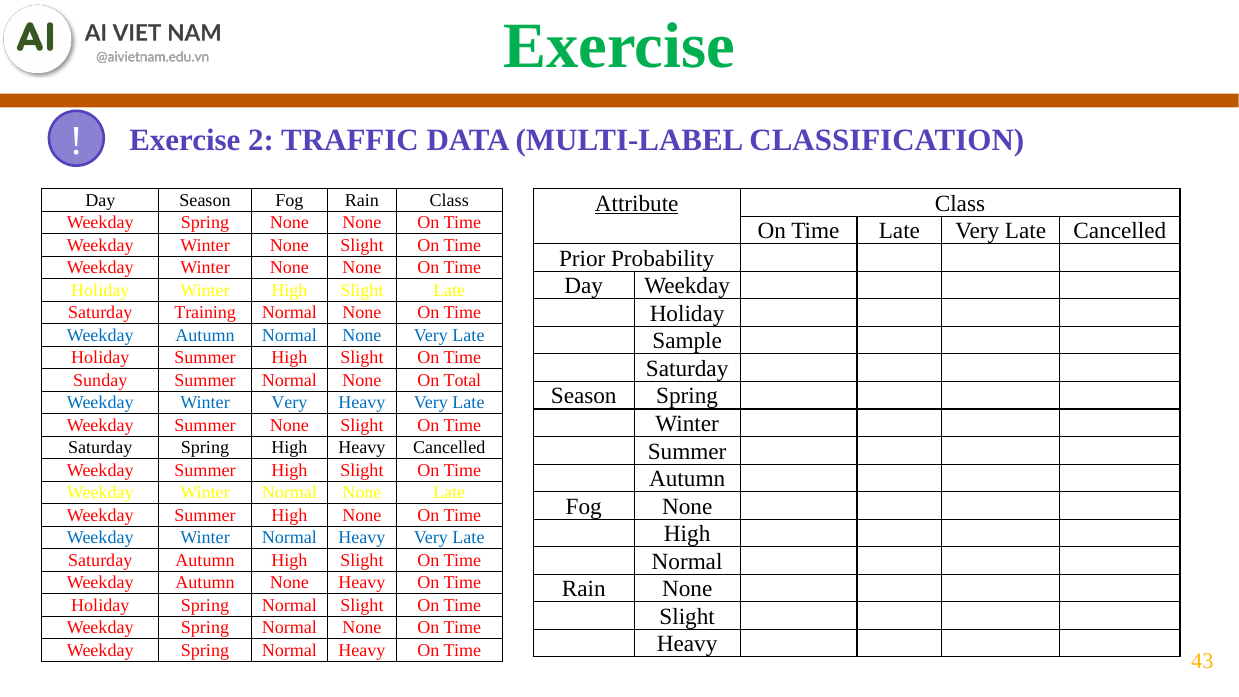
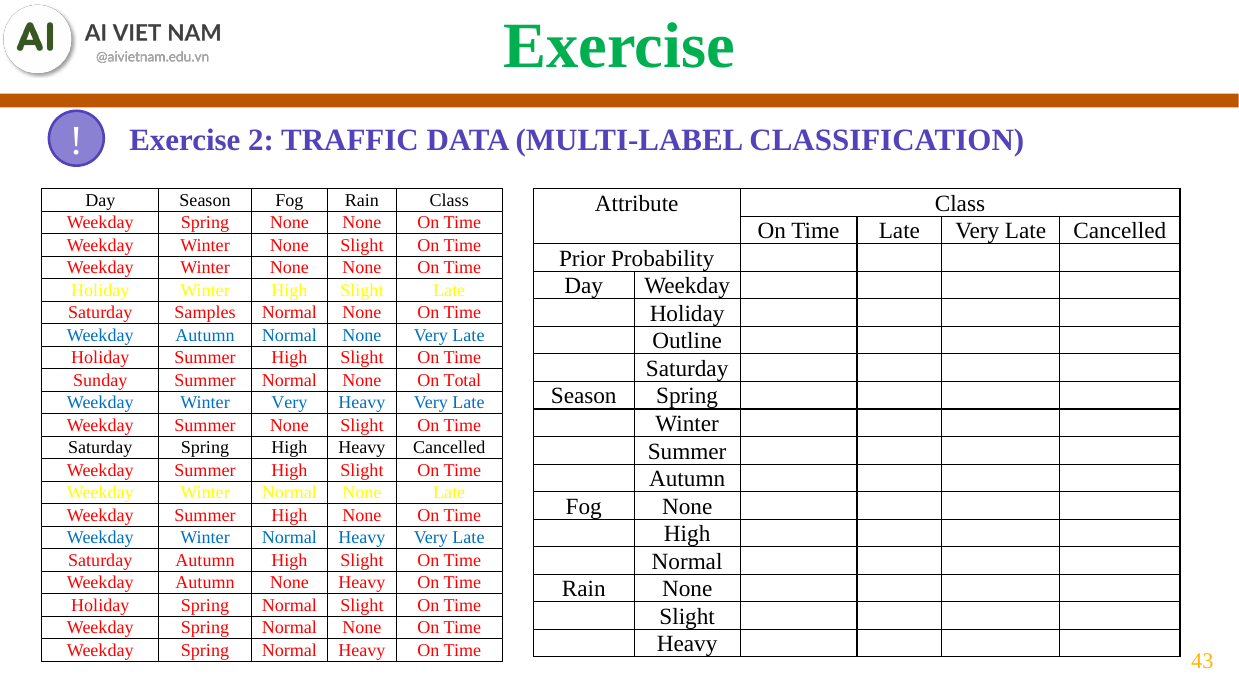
Attribute underline: present -> none
Training: Training -> Samples
Sample: Sample -> Outline
